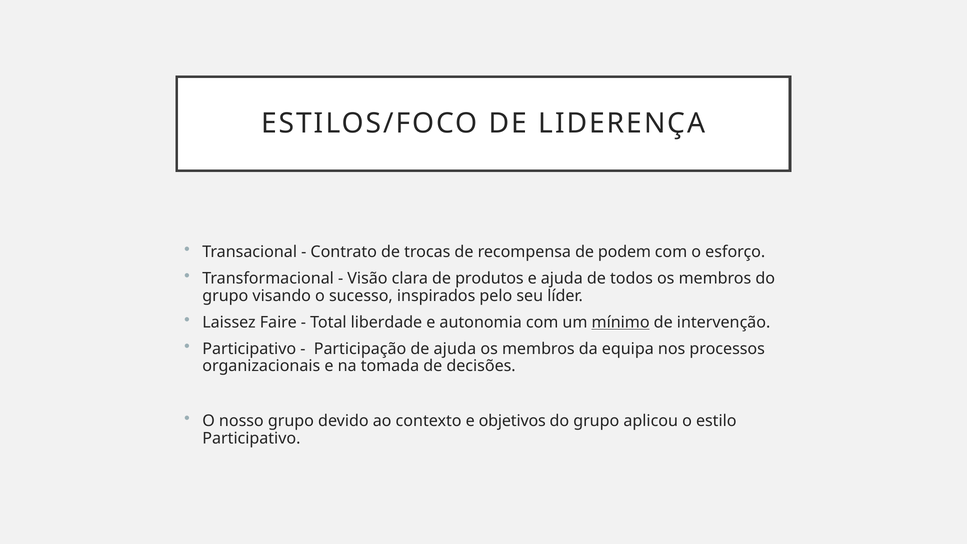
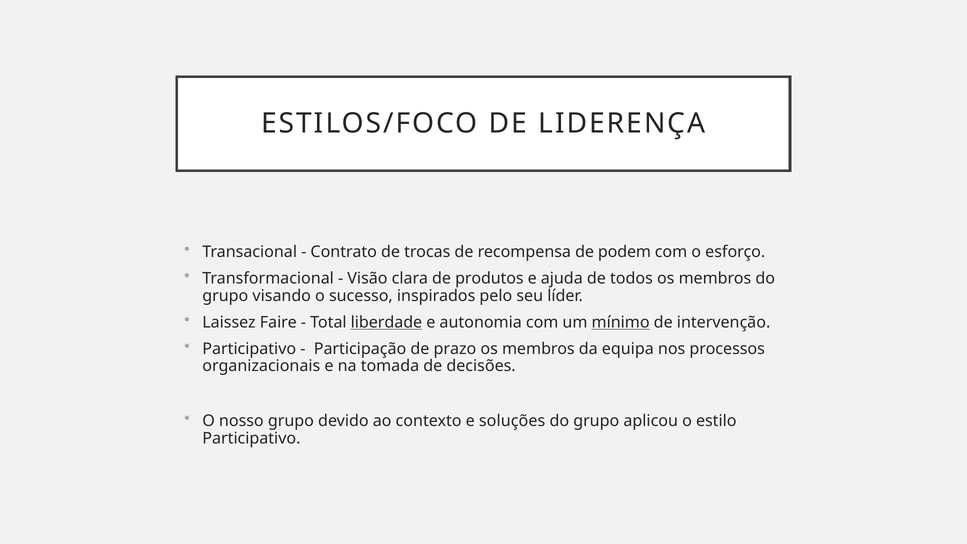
liberdade underline: none -> present
de ajuda: ajuda -> prazo
objetivos: objetivos -> soluções
